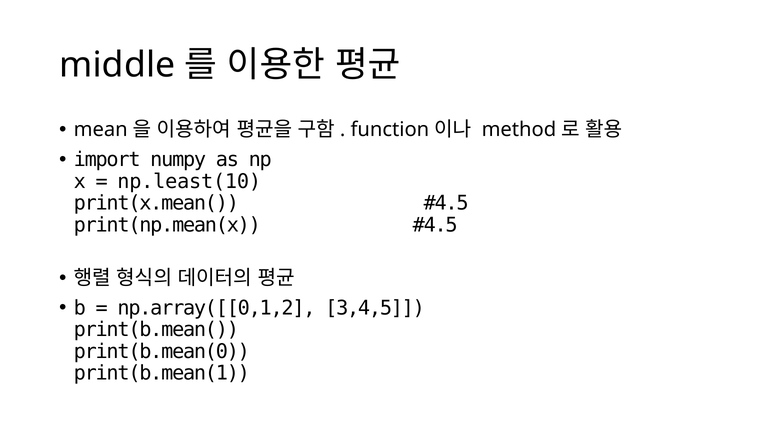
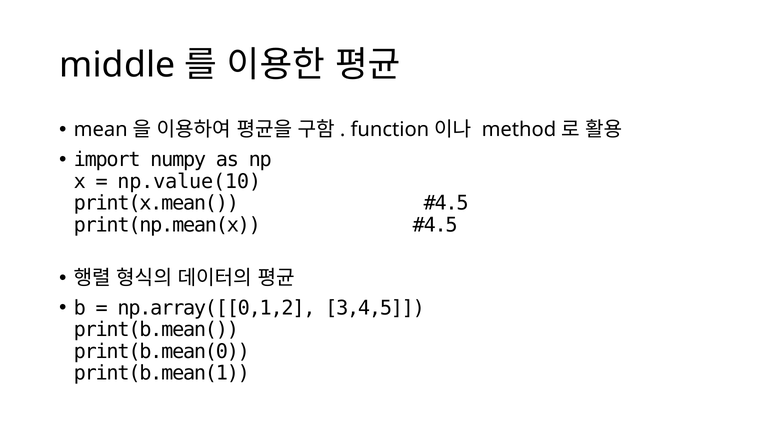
np.least(10: np.least(10 -> np.value(10
